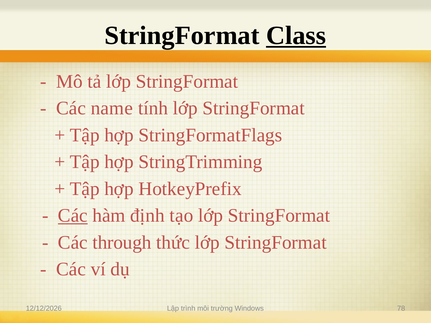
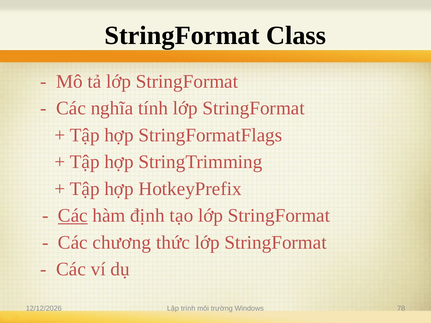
Class underline: present -> none
name: name -> nghĩa
through: through -> chương
